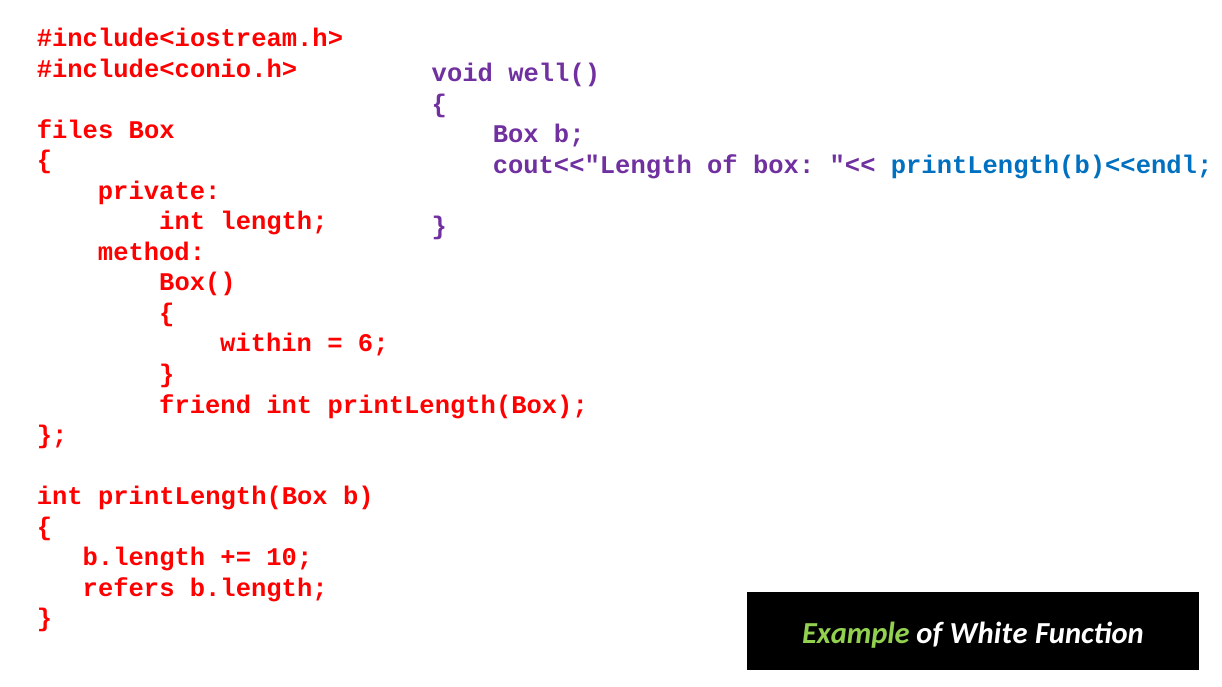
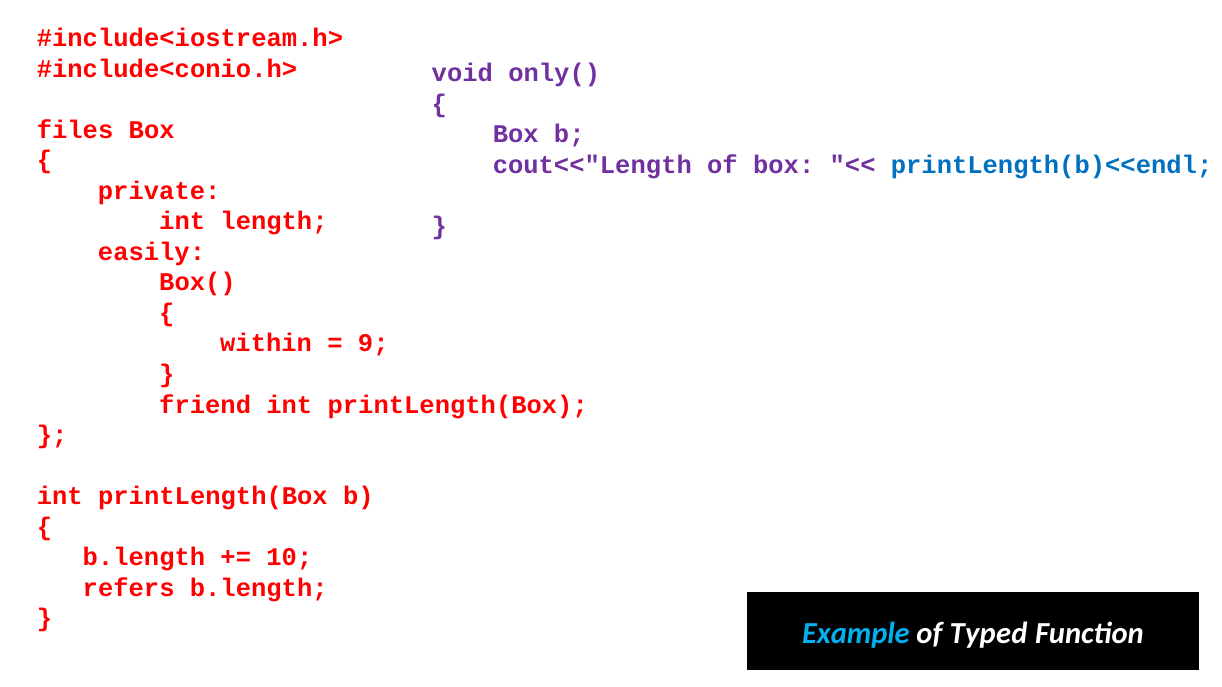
well(: well( -> only(
method: method -> easily
6: 6 -> 9
Example colour: light green -> light blue
White: White -> Typed
